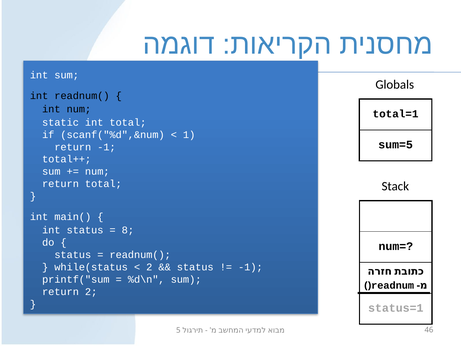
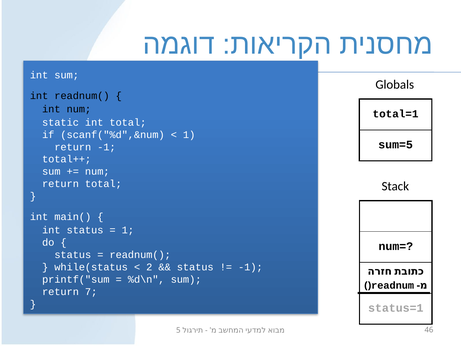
8 at (128, 230): 8 -> 1
return 2: 2 -> 7
